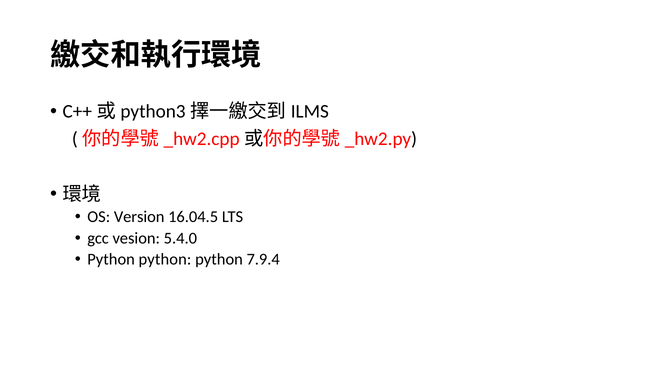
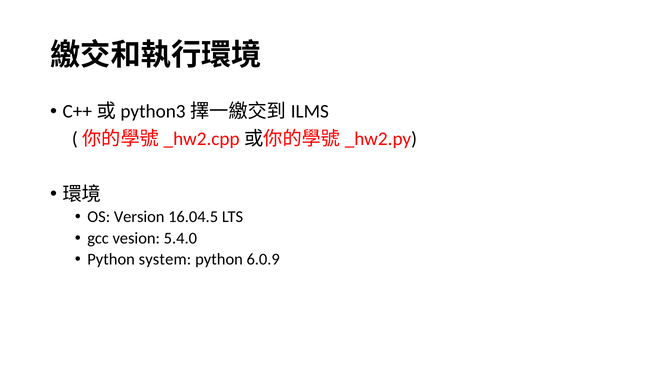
python at (165, 259): python -> system
7.9.4: 7.9.4 -> 6.0.9
